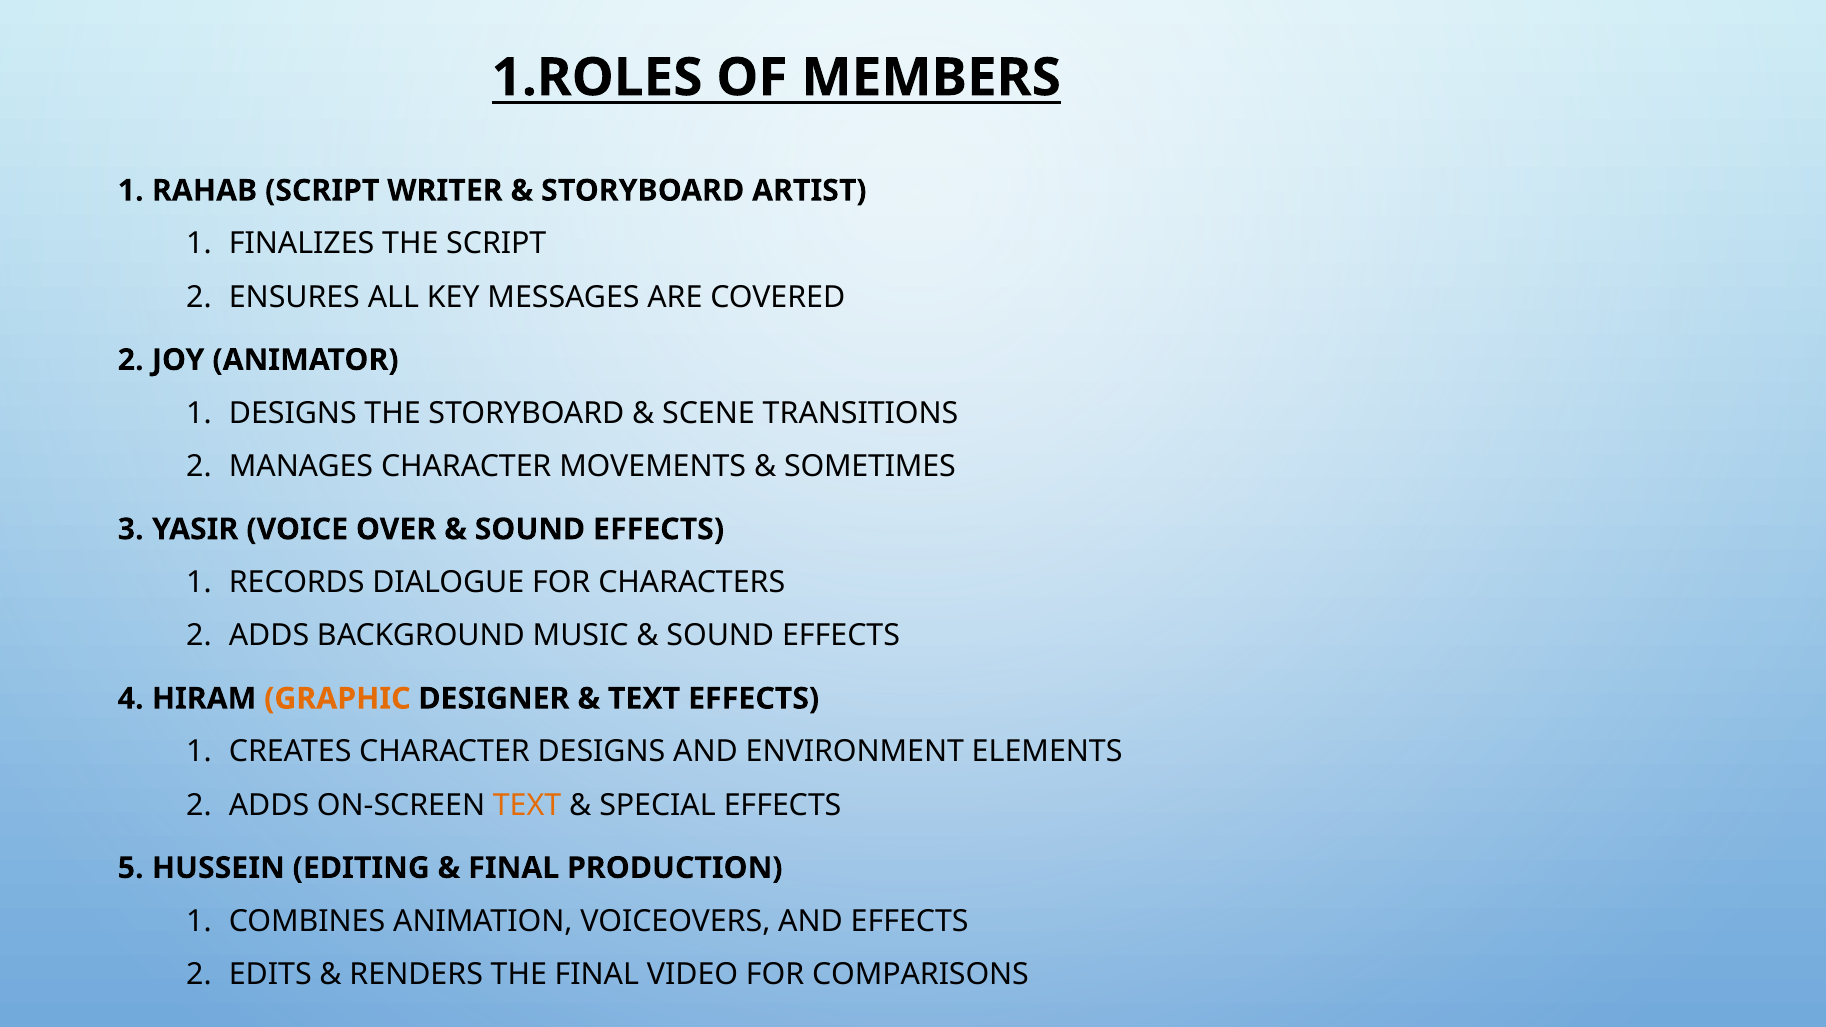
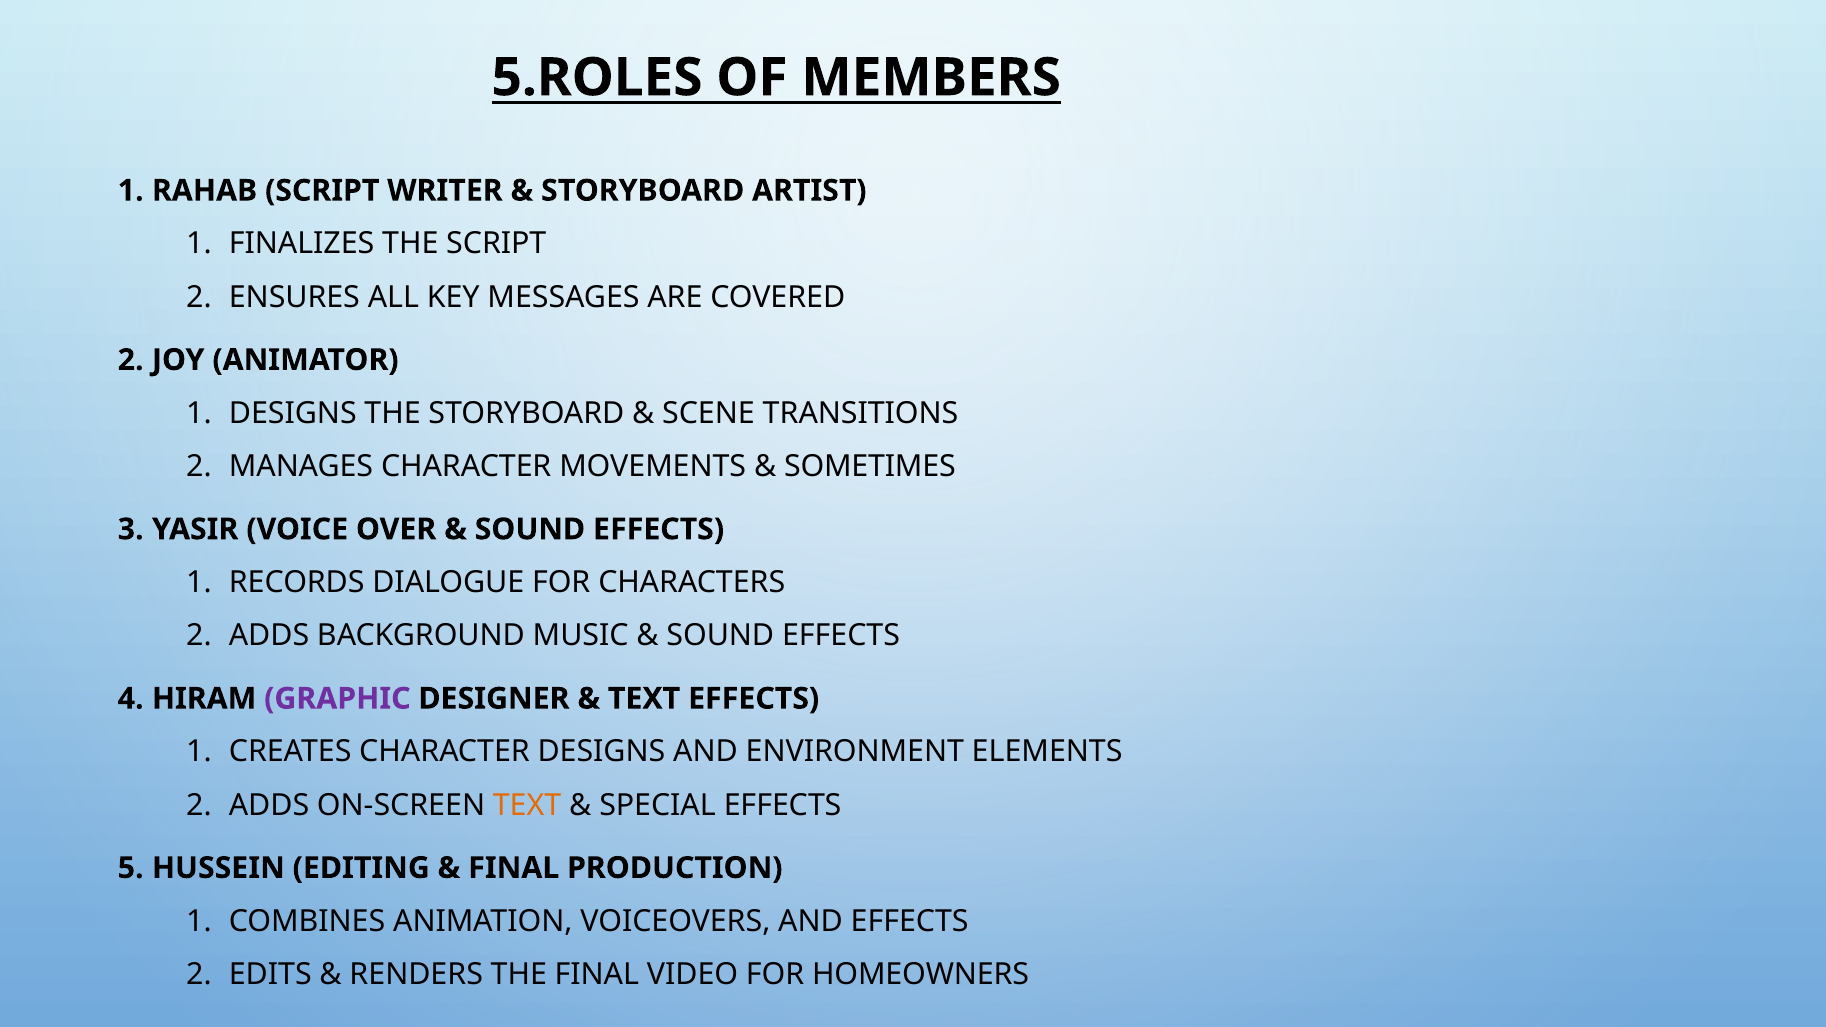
1.ROLES: 1.ROLES -> 5.ROLES
GRAPHIC colour: orange -> purple
COMPARISONS: COMPARISONS -> HOMEOWNERS
